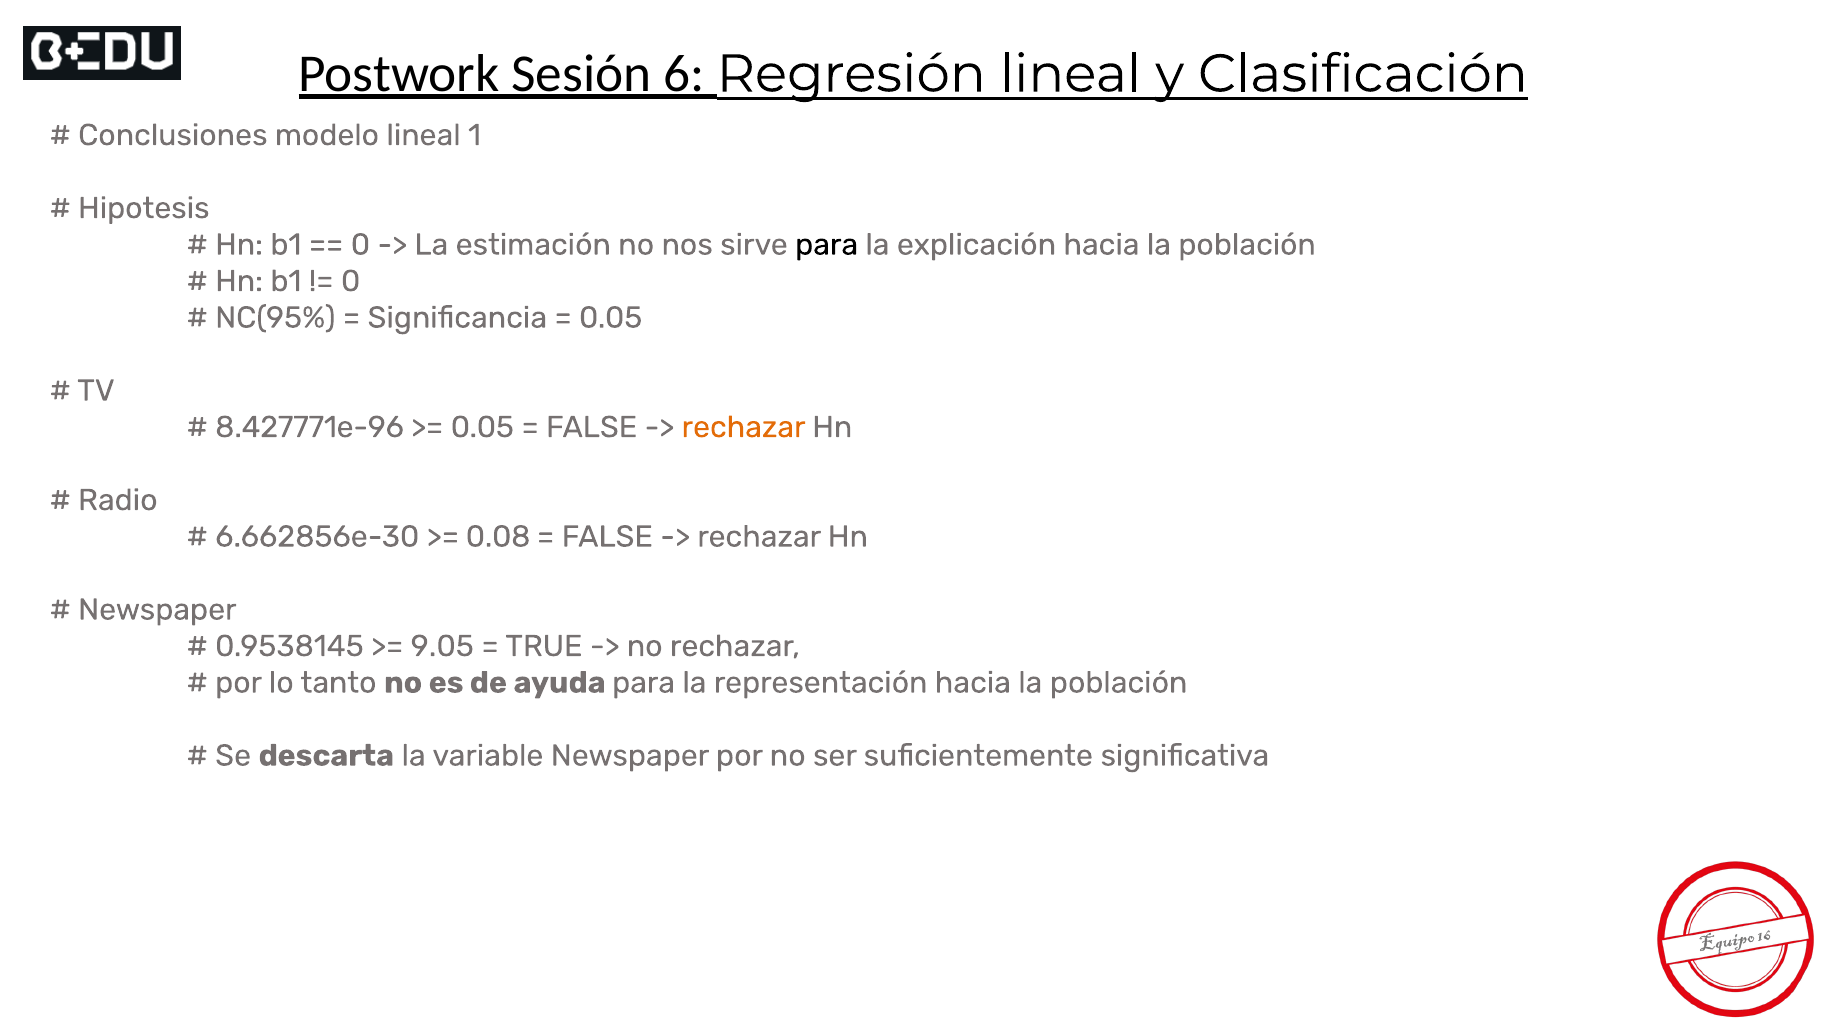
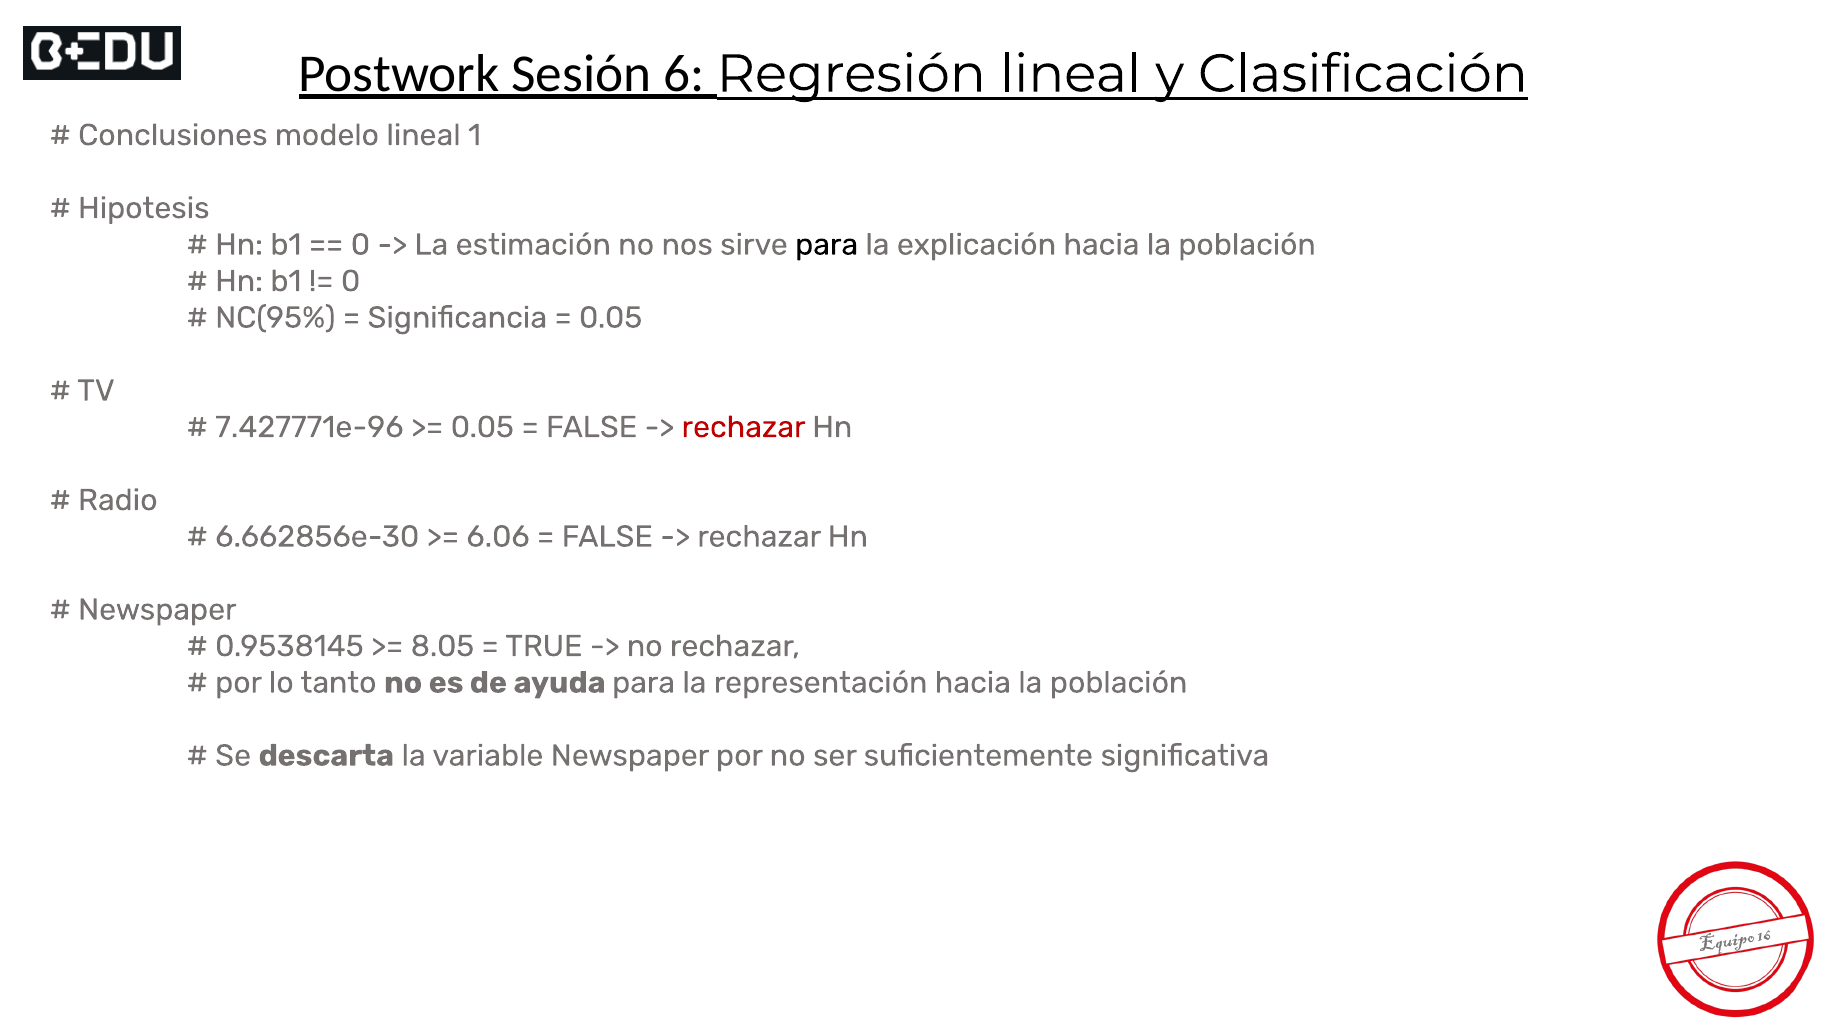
8.427771e-96: 8.427771e-96 -> 7.427771e-96
rechazar at (744, 427) colour: orange -> red
0.08: 0.08 -> 6.06
9.05: 9.05 -> 8.05
